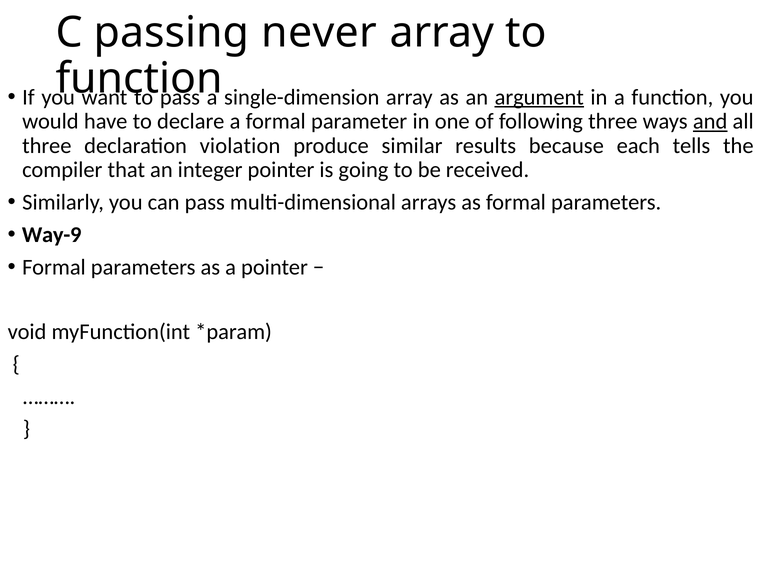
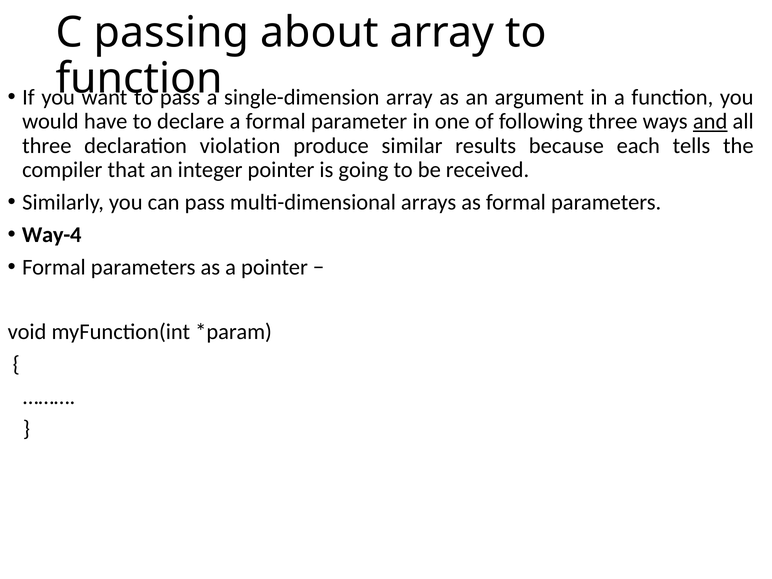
never: never -> about
argument underline: present -> none
Way-9: Way-9 -> Way-4
